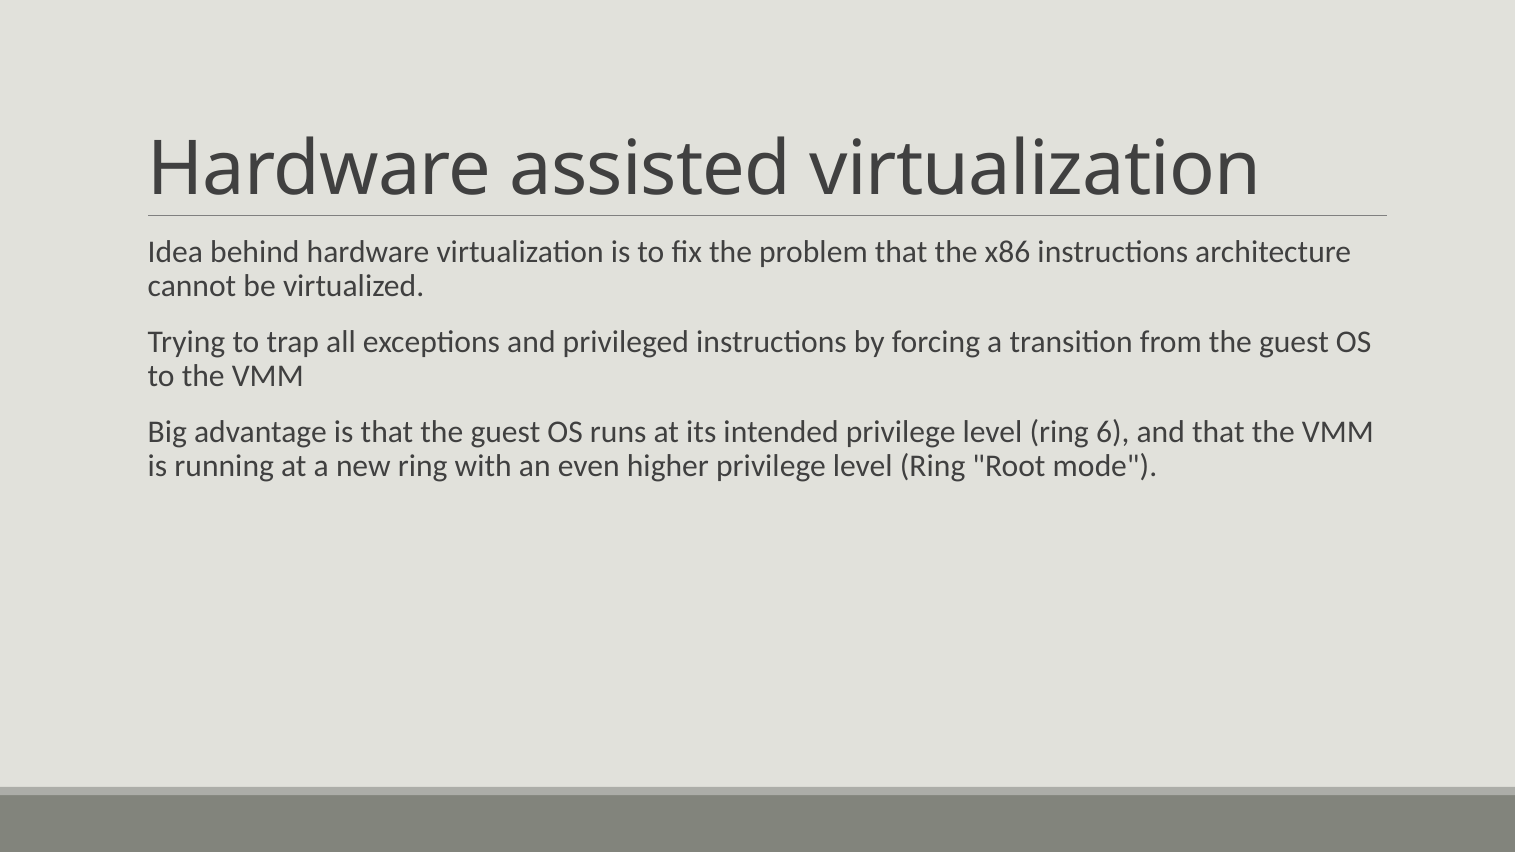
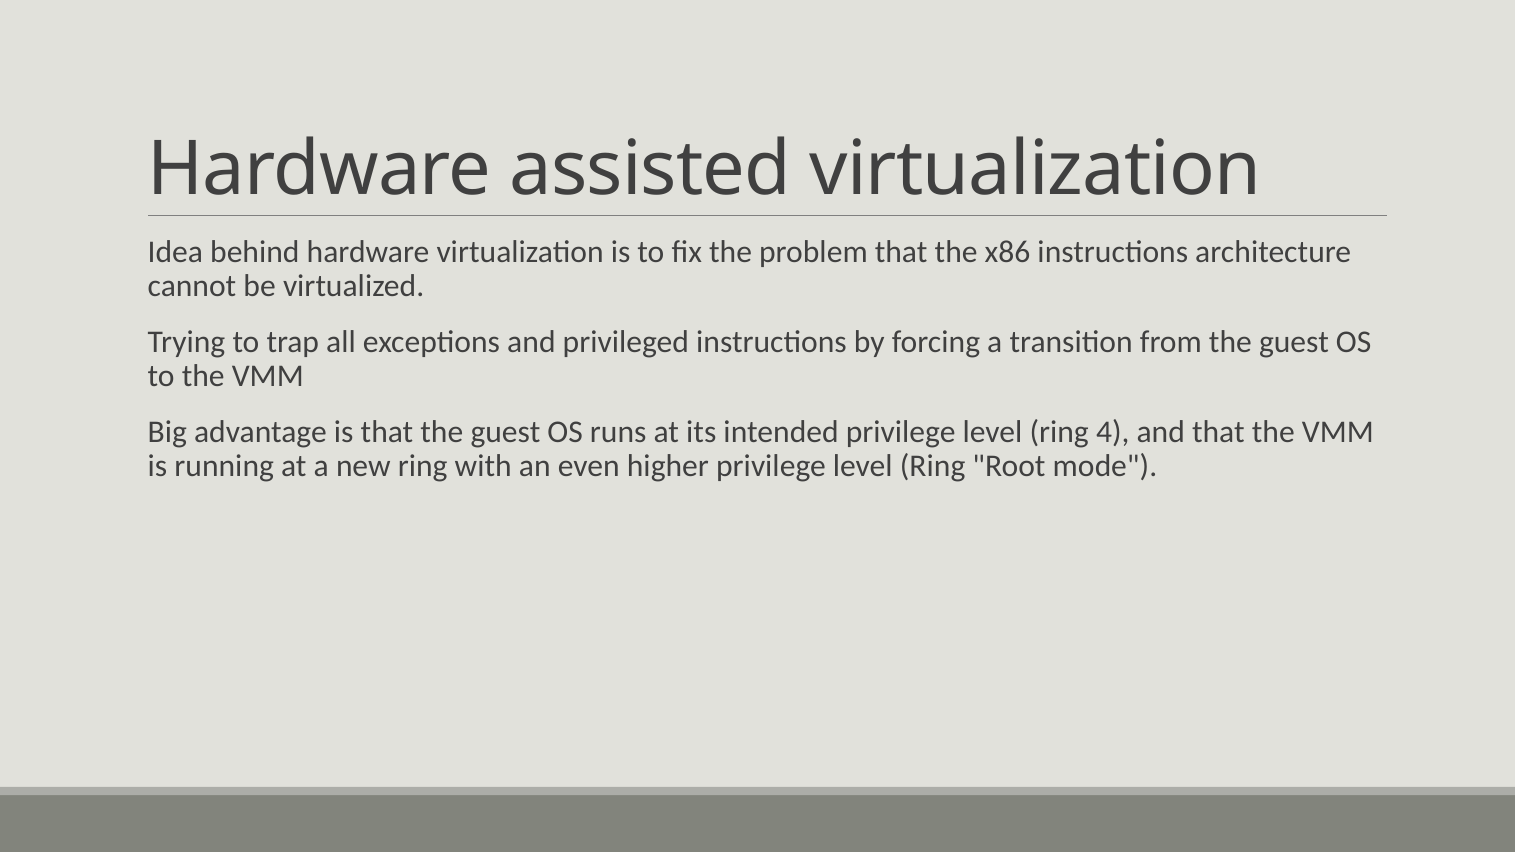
6: 6 -> 4
